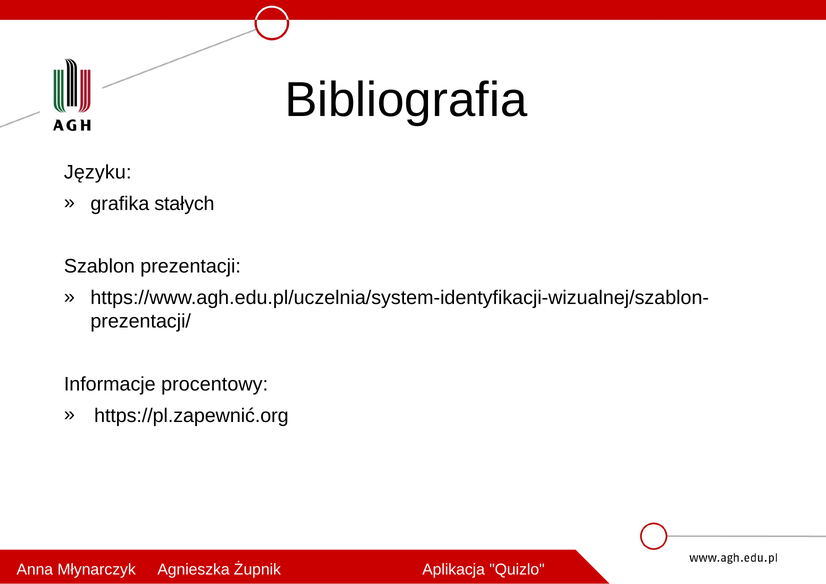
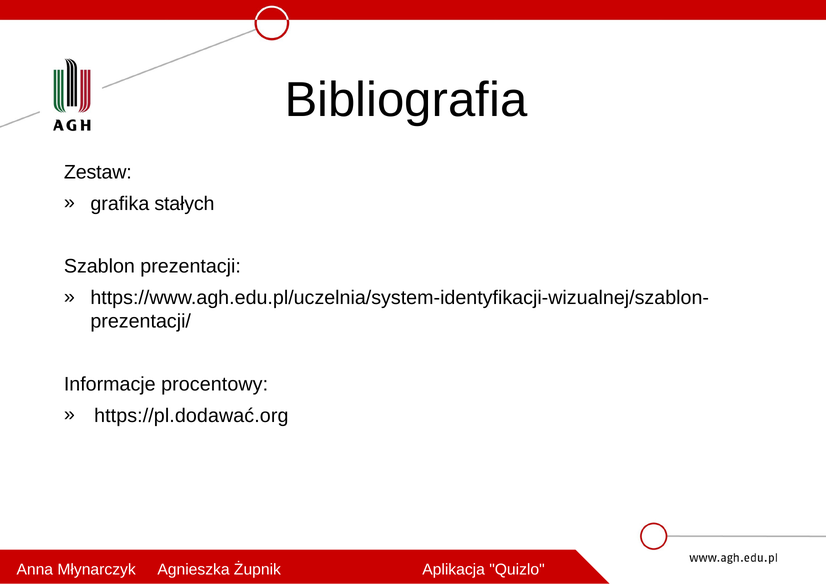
Języku: Języku -> Zestaw
https://pl.zapewnić.org: https://pl.zapewnić.org -> https://pl.dodawać.org
